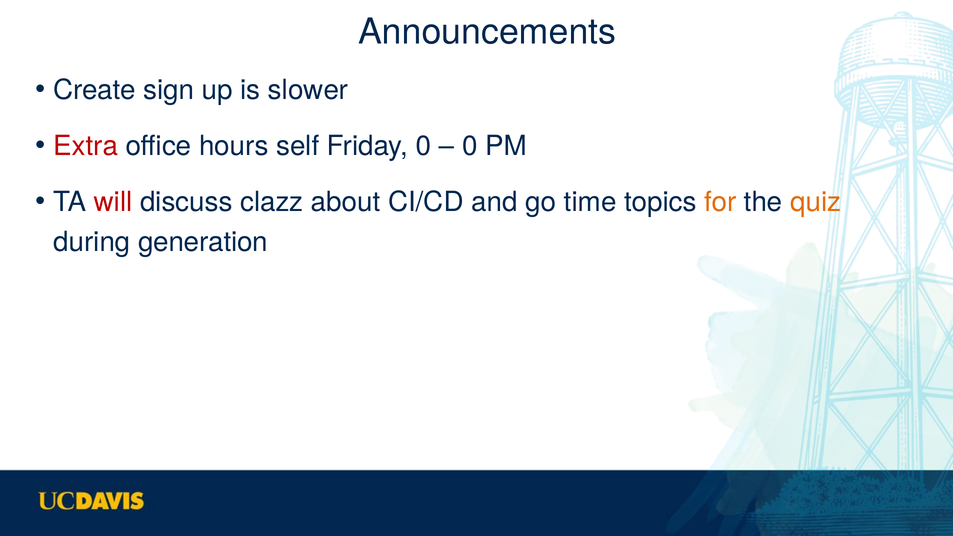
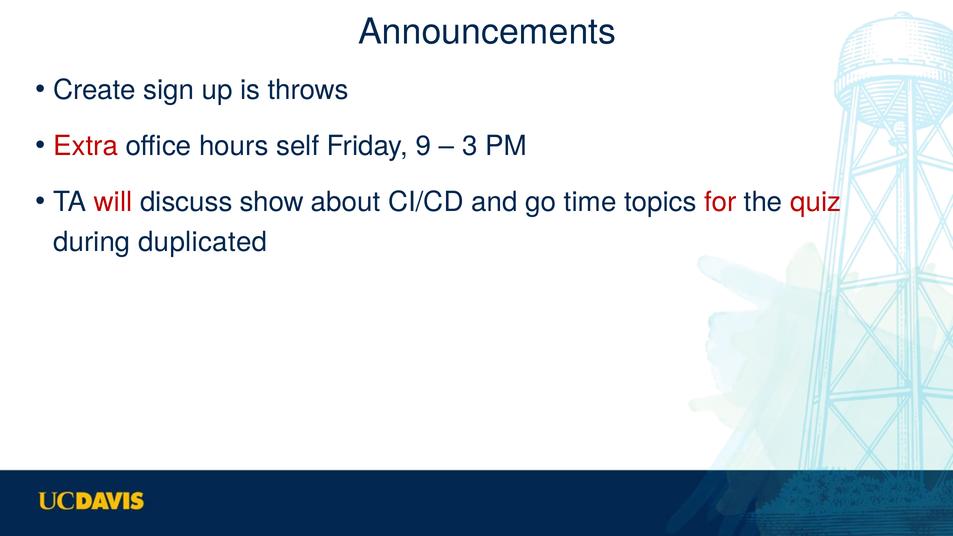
slower: slower -> throws
Friday 0: 0 -> 9
0 at (470, 146): 0 -> 3
clazz: clazz -> show
for colour: orange -> red
quiz colour: orange -> red
generation: generation -> duplicated
